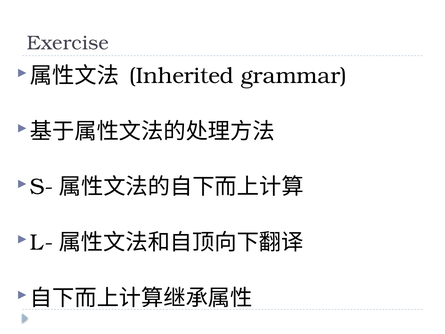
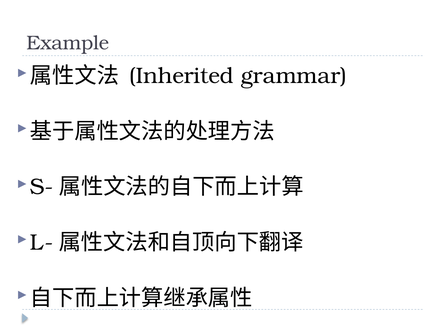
Exercise: Exercise -> Example
